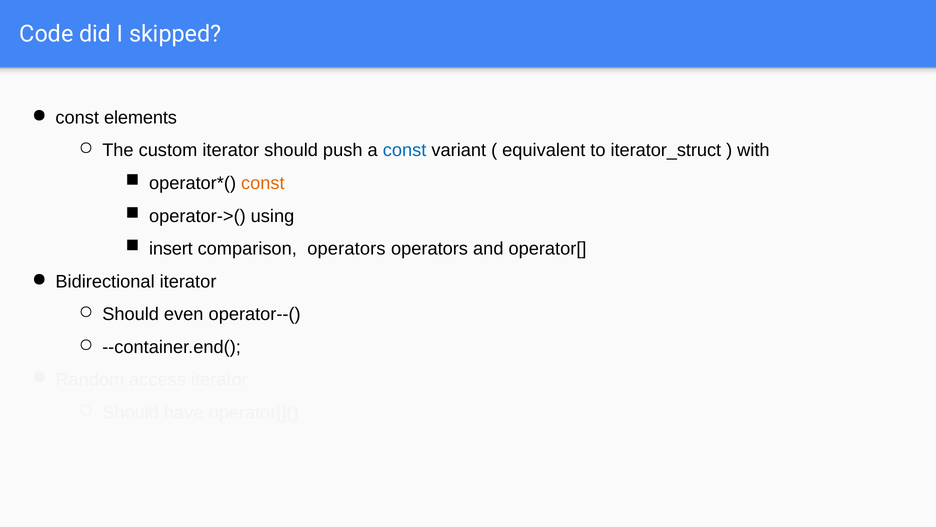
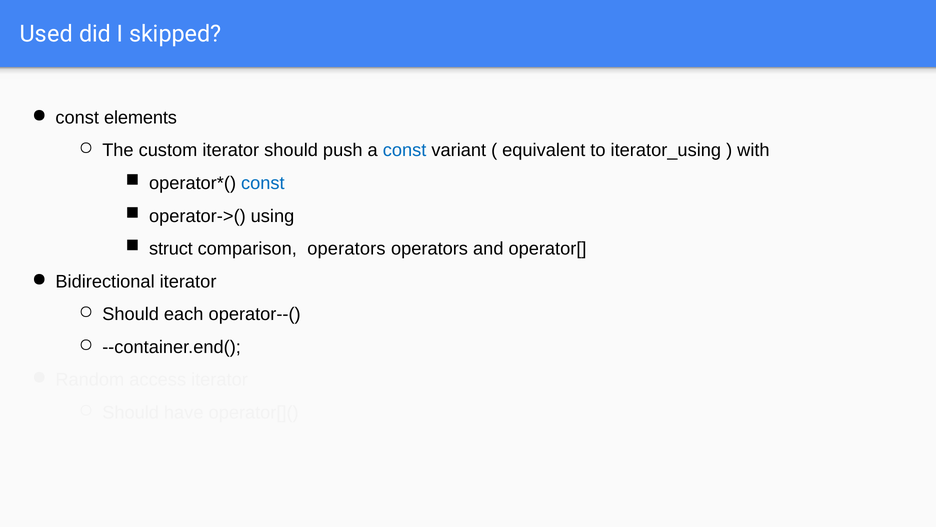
Code: Code -> Used
iterator_struct: iterator_struct -> iterator_using
const at (263, 183) colour: orange -> blue
insert: insert -> struct
even: even -> each
